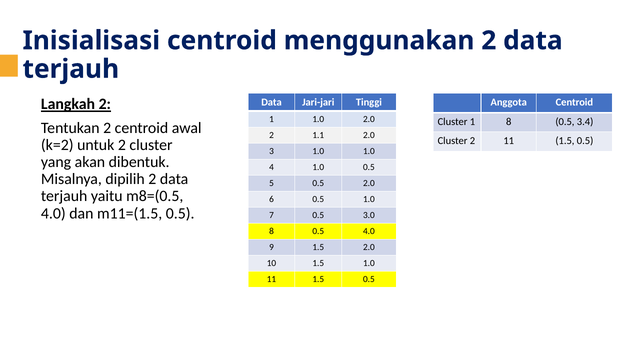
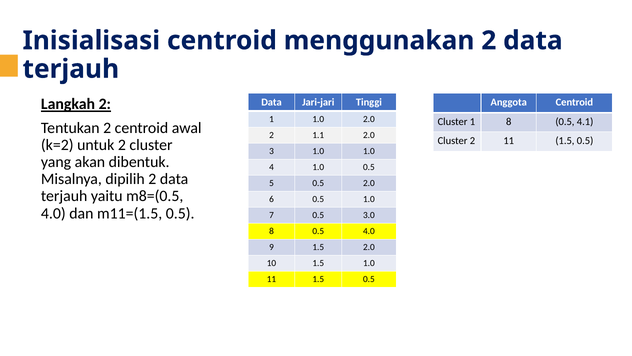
3.4: 3.4 -> 4.1
